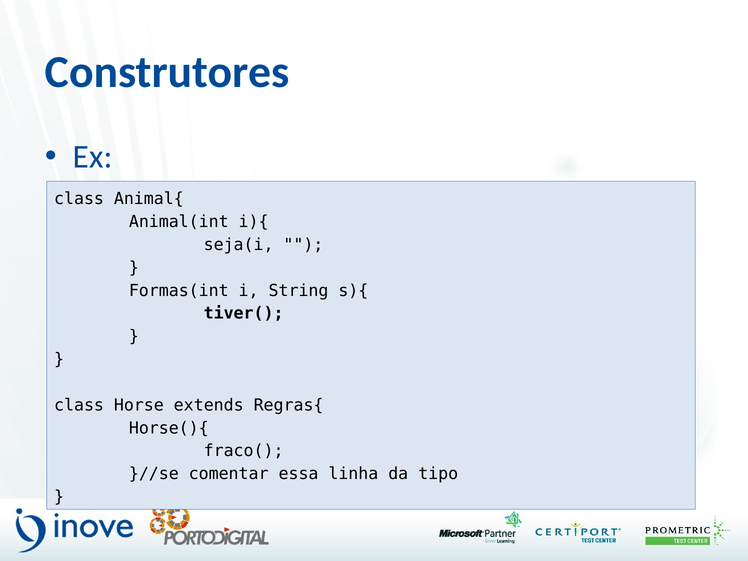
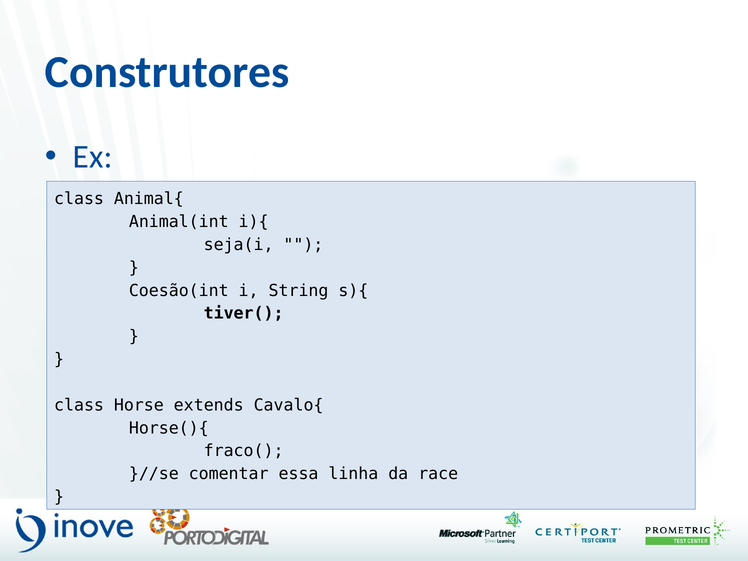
Formas(int: Formas(int -> Coesão(int
Regras{: Regras{ -> Cavalo{
tipo: tipo -> race
